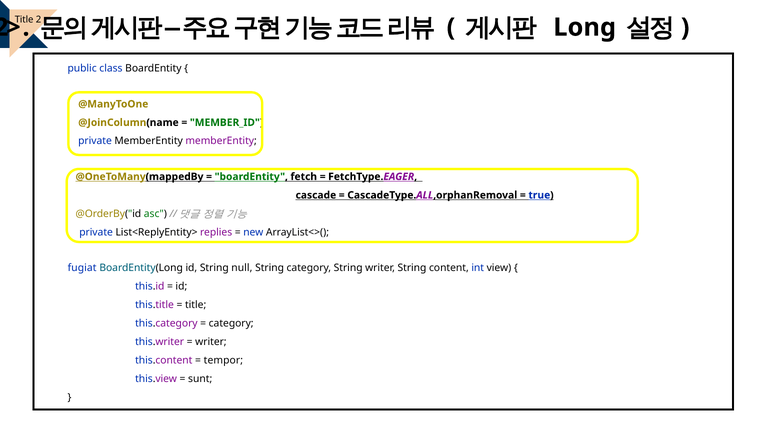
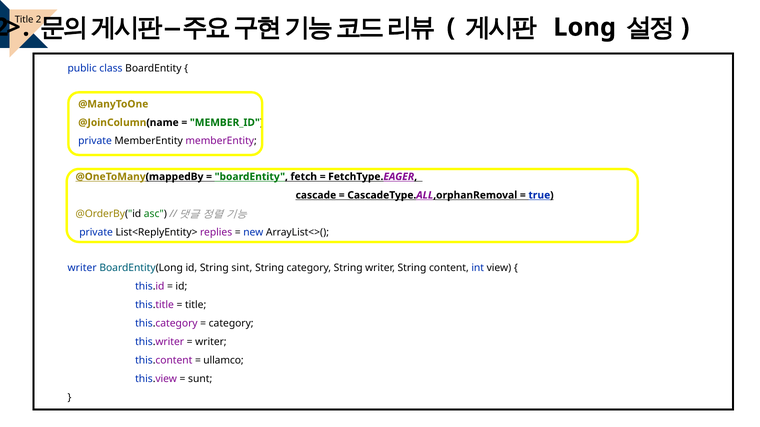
fugiat at (82, 268): fugiat -> writer
null: null -> sint
tempor: tempor -> ullamco
